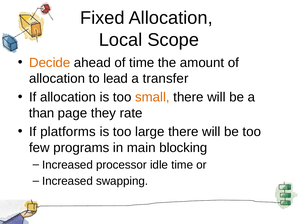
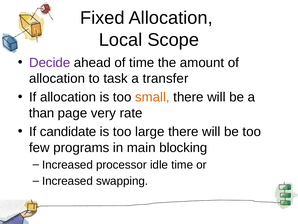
Decide colour: orange -> purple
lead: lead -> task
they: they -> very
platforms: platforms -> candidate
